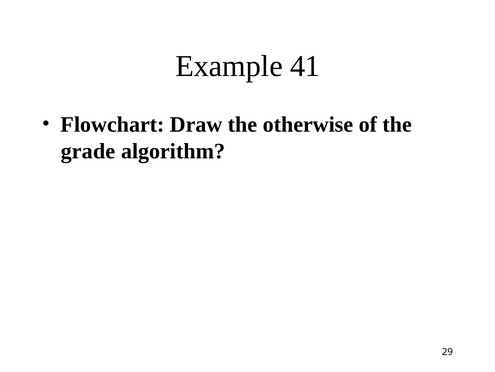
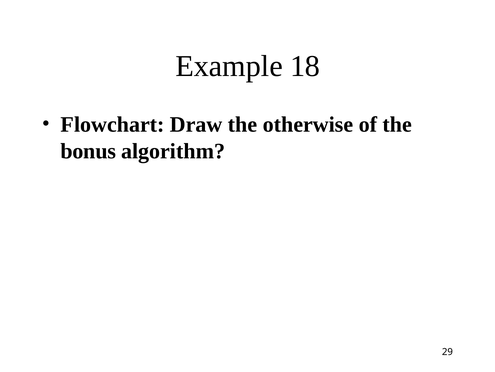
41: 41 -> 18
grade: grade -> bonus
